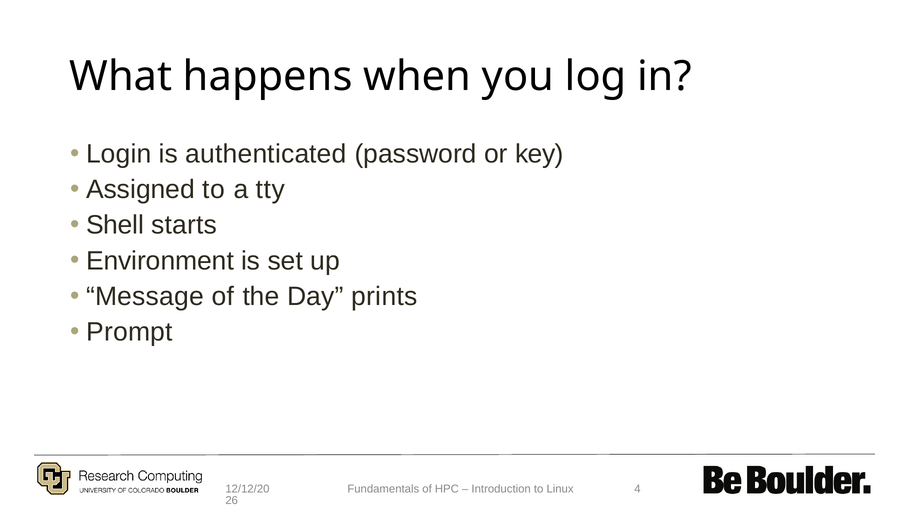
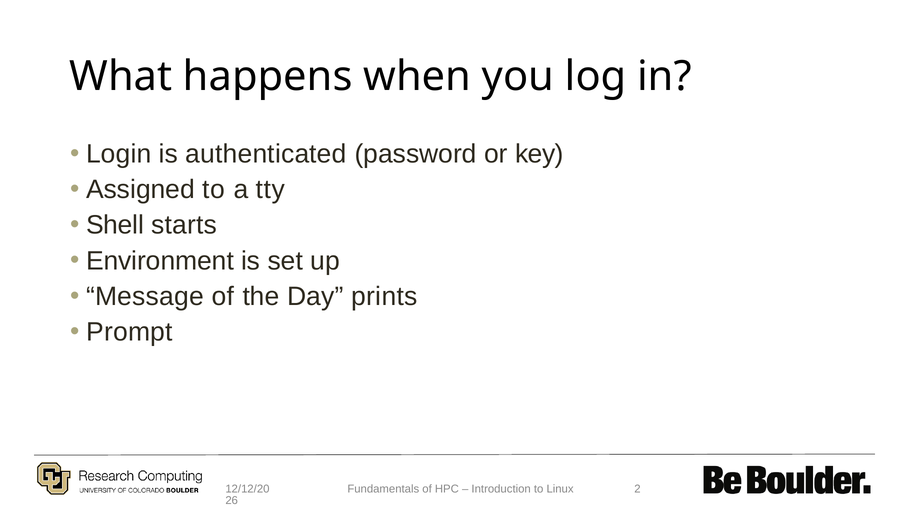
4: 4 -> 2
